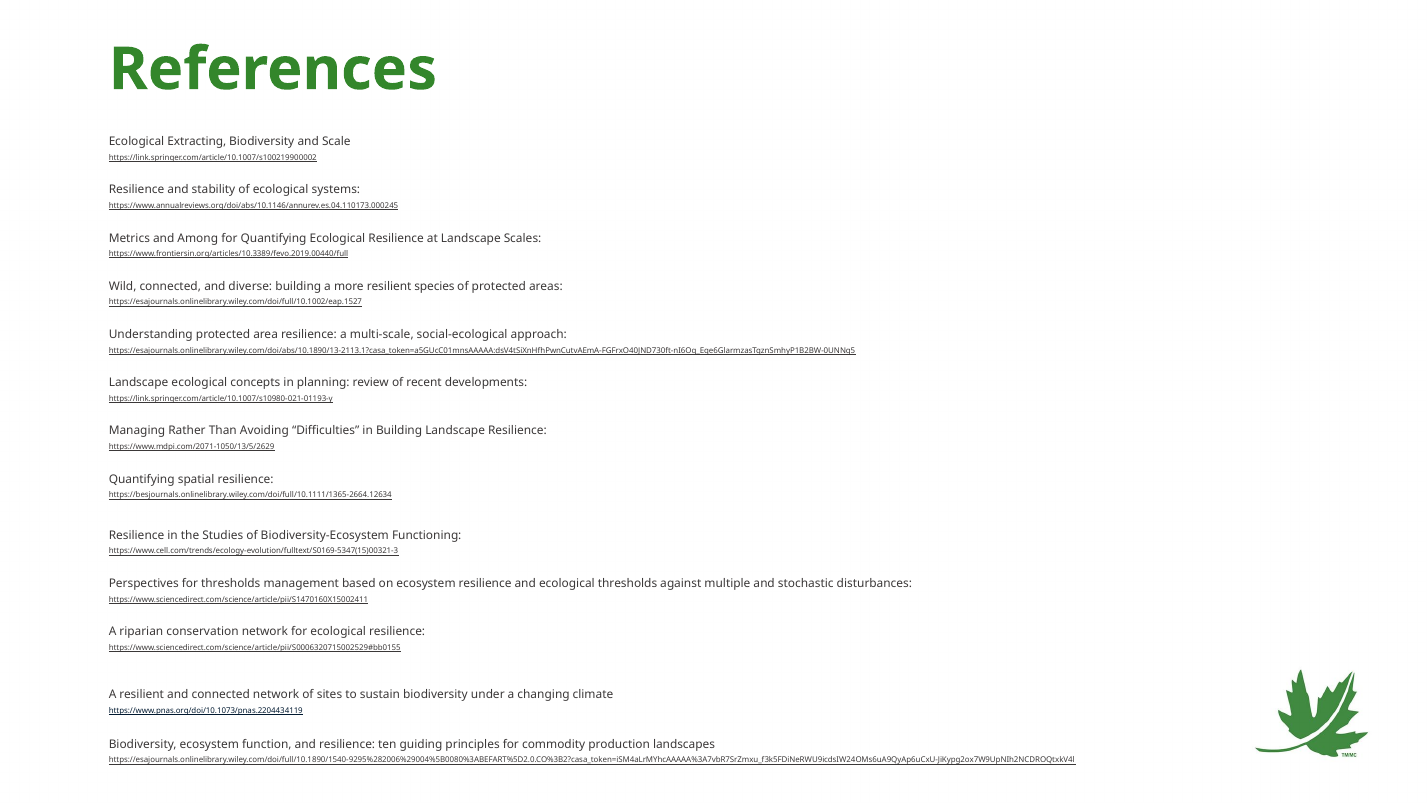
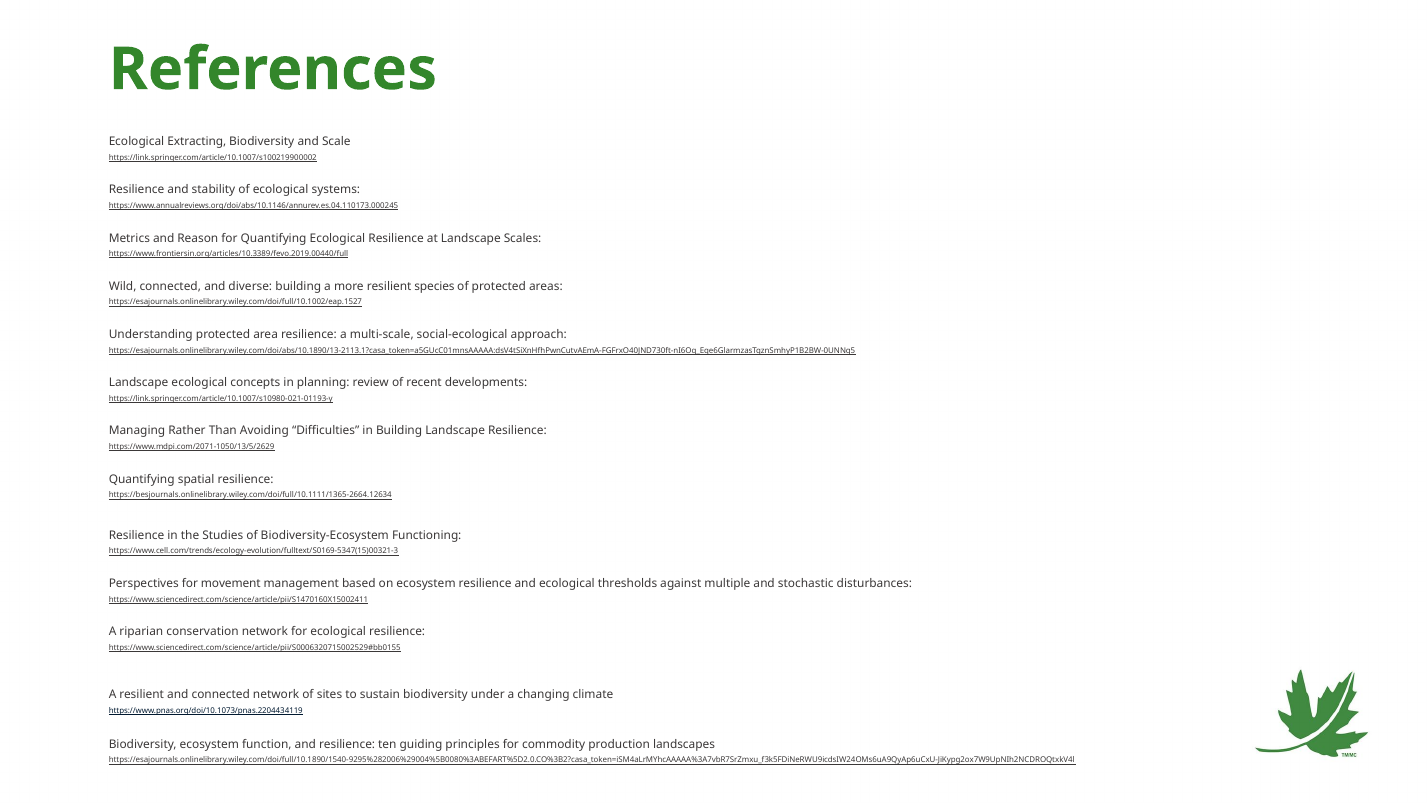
Among: Among -> Reason
for thresholds: thresholds -> movement
